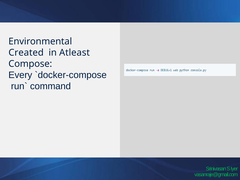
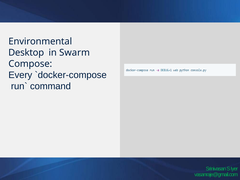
Created: Created -> Desktop
Atleast: Atleast -> Swarm
